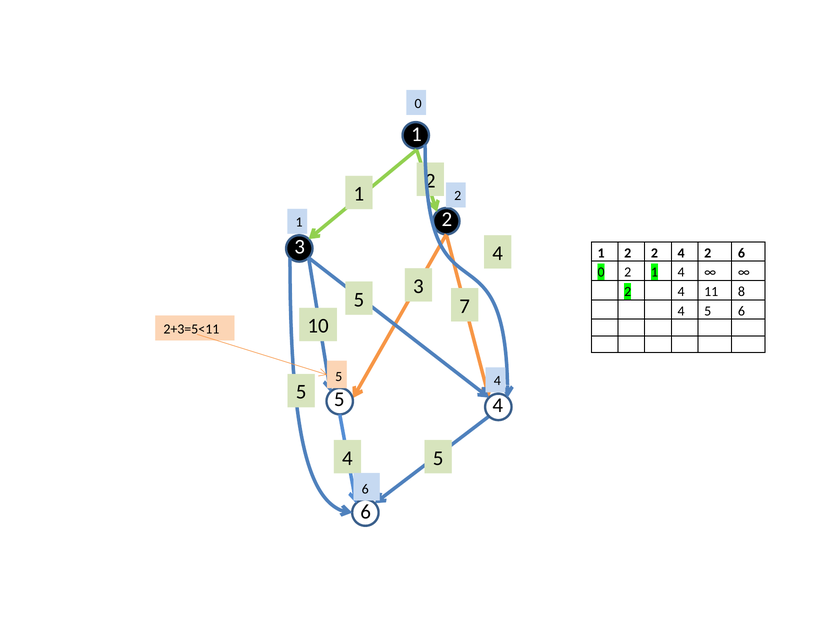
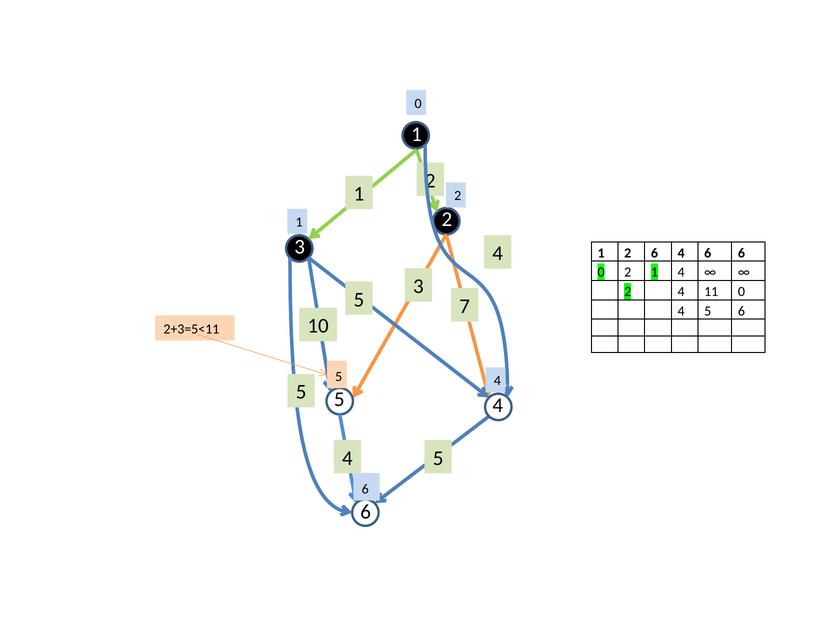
2 2: 2 -> 6
4 2: 2 -> 6
11 8: 8 -> 0
